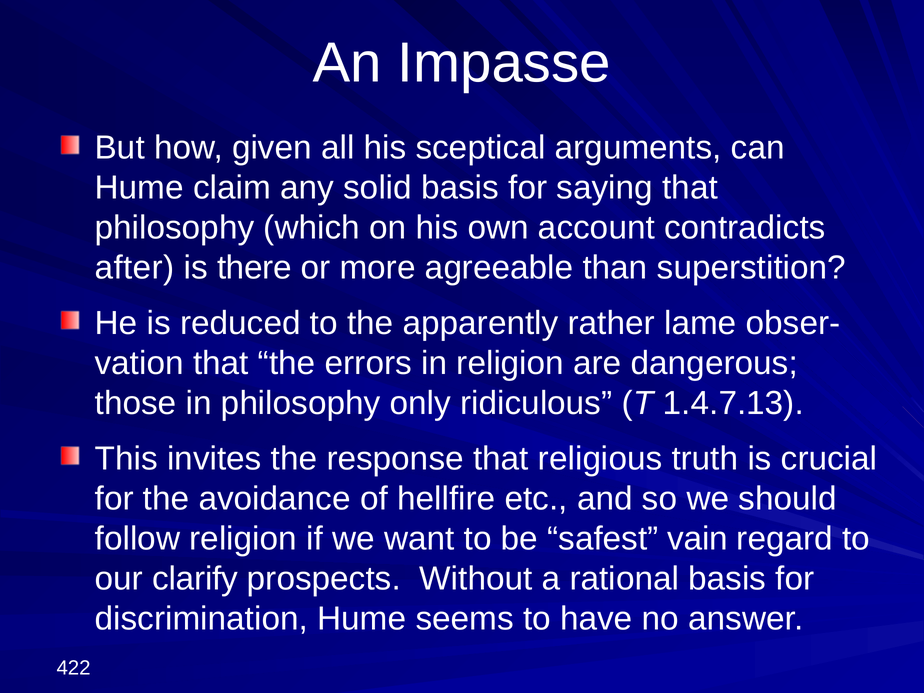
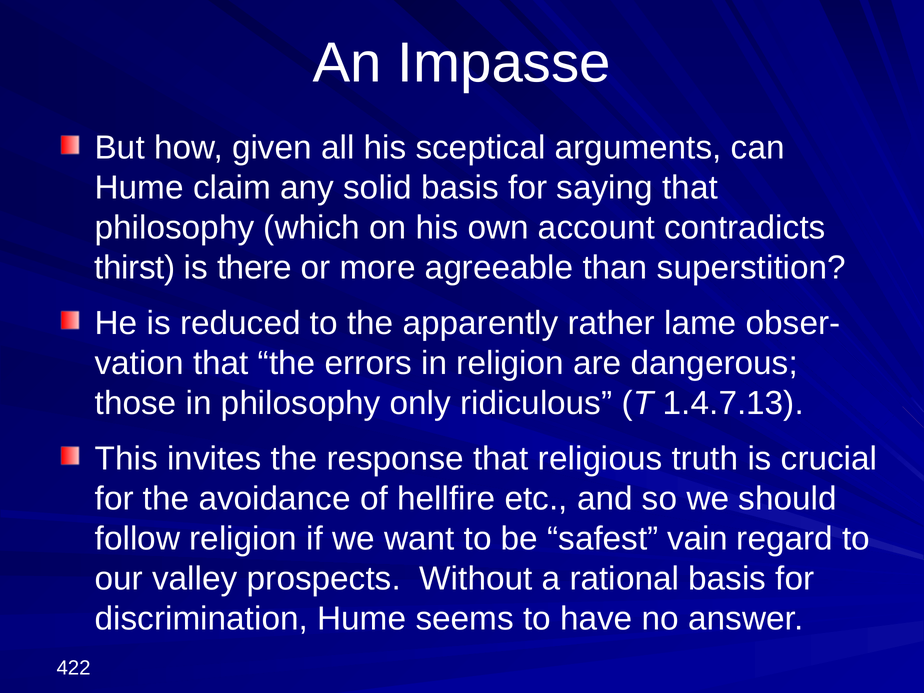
after: after -> thirst
clarify: clarify -> valley
